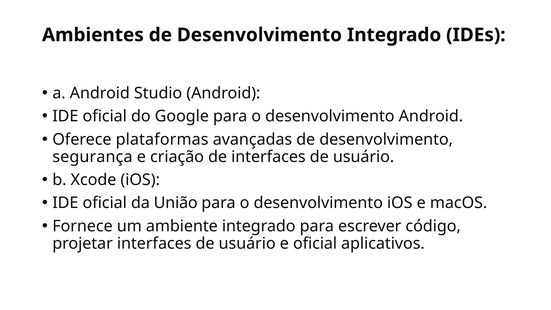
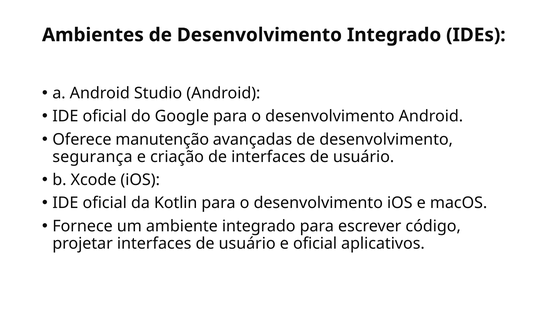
plataformas: plataformas -> manutenção
União: União -> Kotlin
